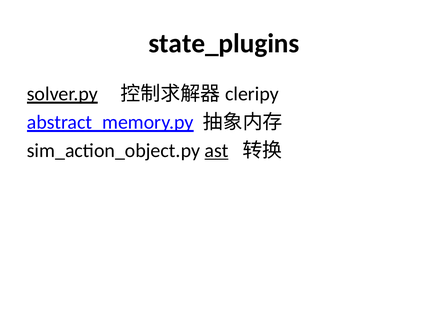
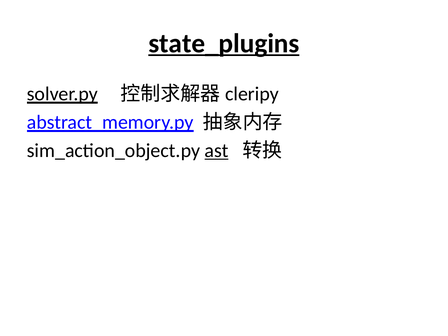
state_plugins underline: none -> present
